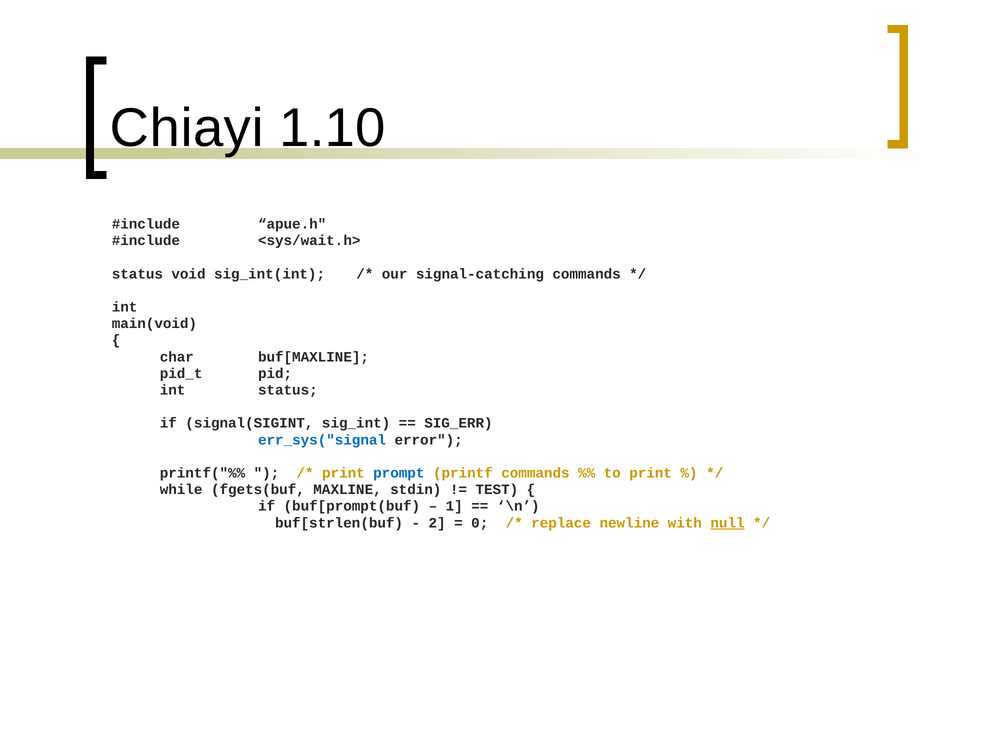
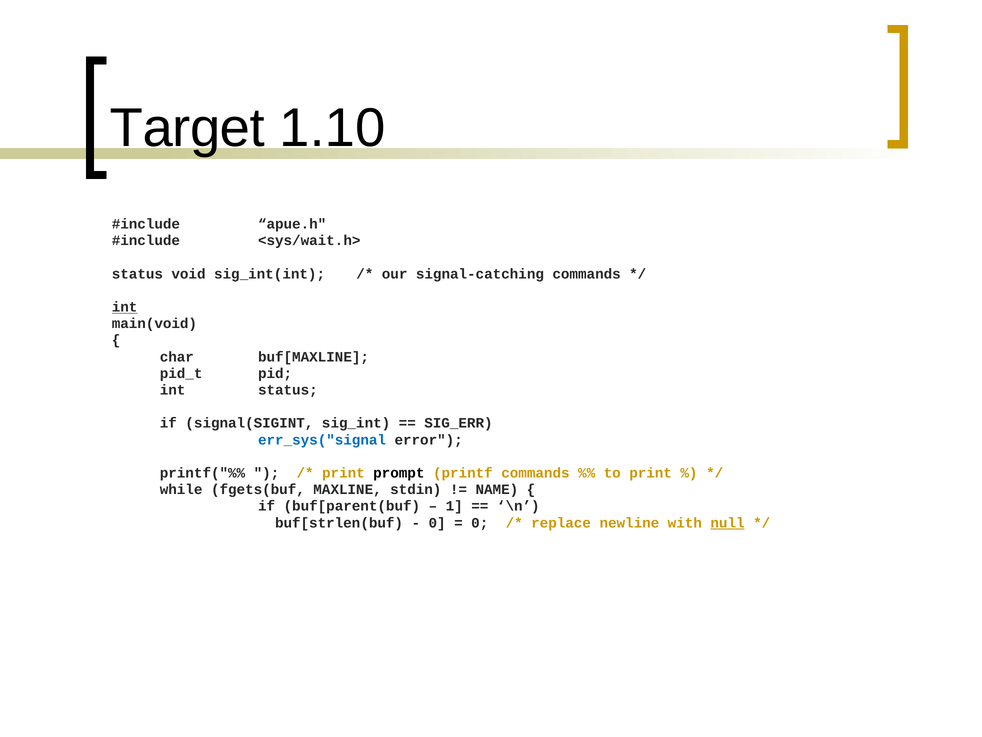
Chiayi: Chiayi -> Target
int at (125, 307) underline: none -> present
prompt colour: blue -> black
TEST: TEST -> NAME
buf[prompt(buf: buf[prompt(buf -> buf[parent(buf
2 at (437, 522): 2 -> 0
